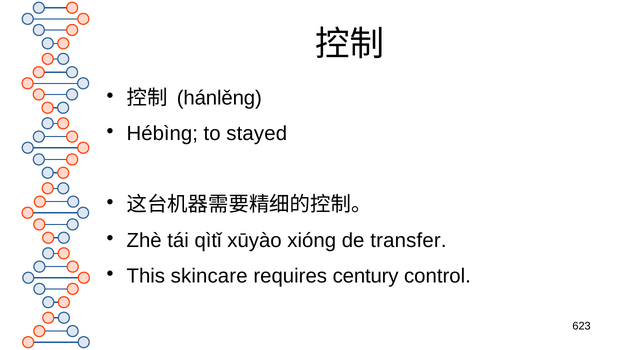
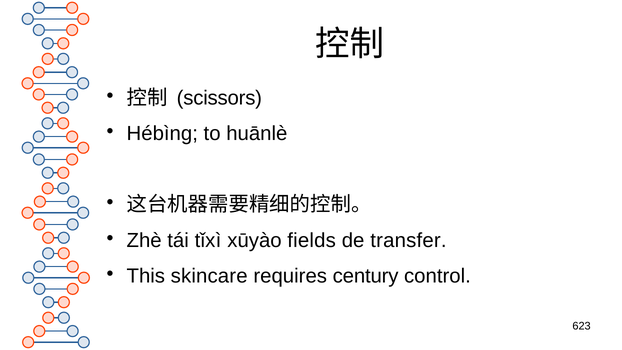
hánlěng: hánlěng -> scissors
stayed: stayed -> huānlè
qìtǐ: qìtǐ -> tǐxì
xióng: xióng -> fields
